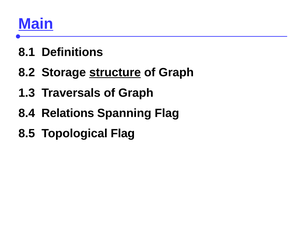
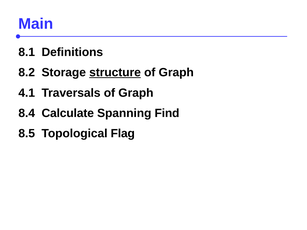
Main underline: present -> none
1.3: 1.3 -> 4.1
Relations: Relations -> Calculate
Spanning Flag: Flag -> Find
